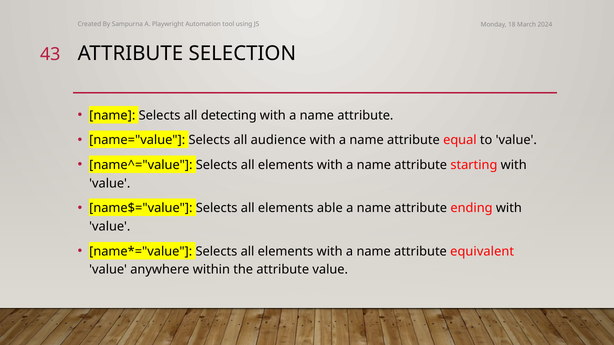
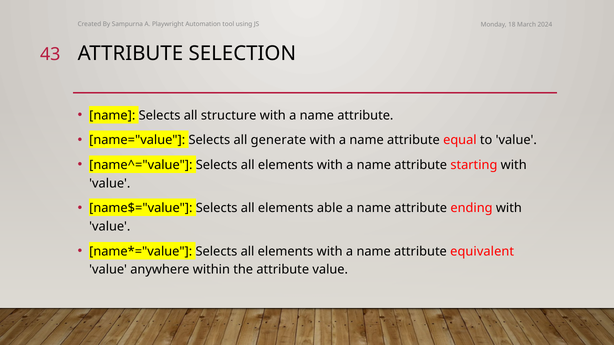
detecting: detecting -> structure
audience: audience -> generate
